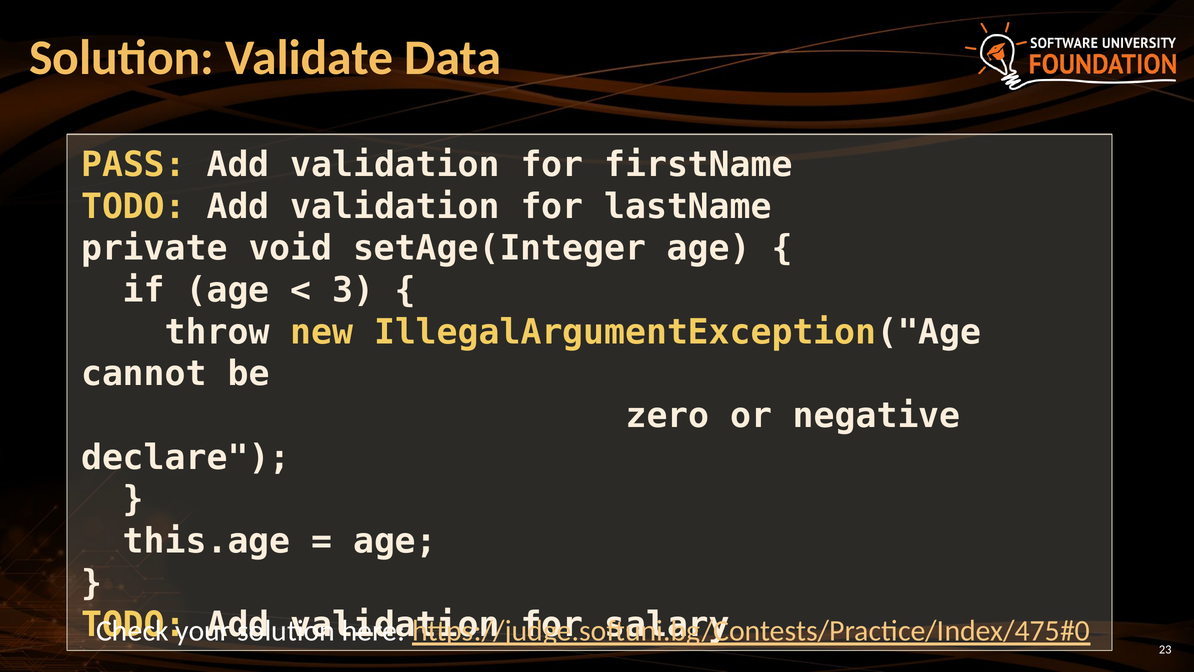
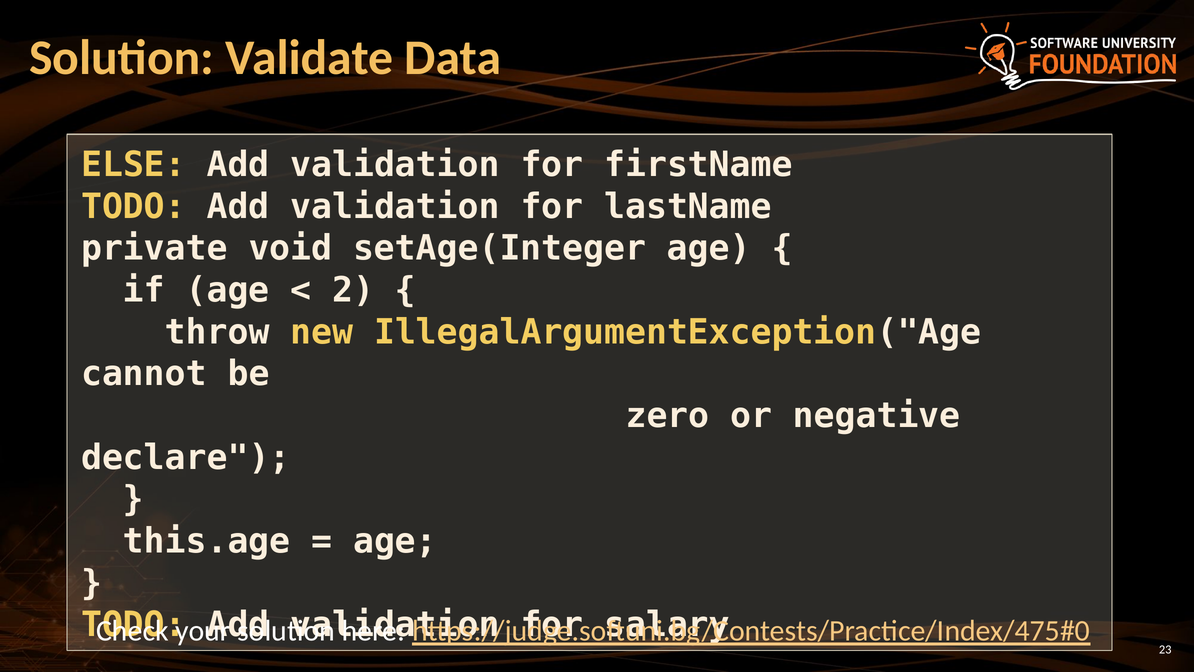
PASS: PASS -> ELSE
3: 3 -> 2
